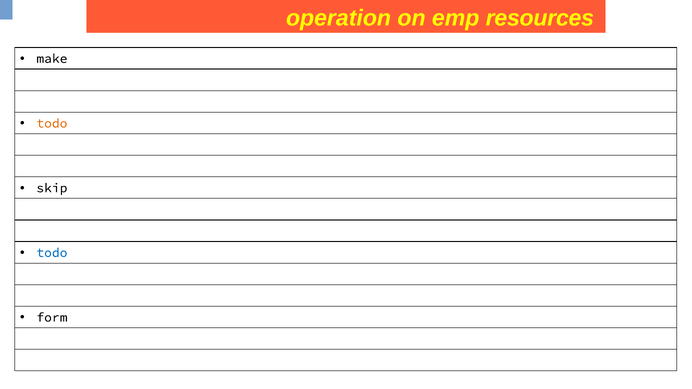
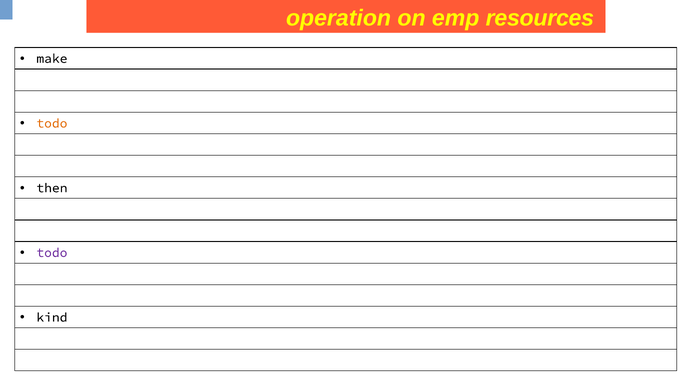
skip: skip -> then
todo at (52, 253) colour: blue -> purple
form: form -> kind
